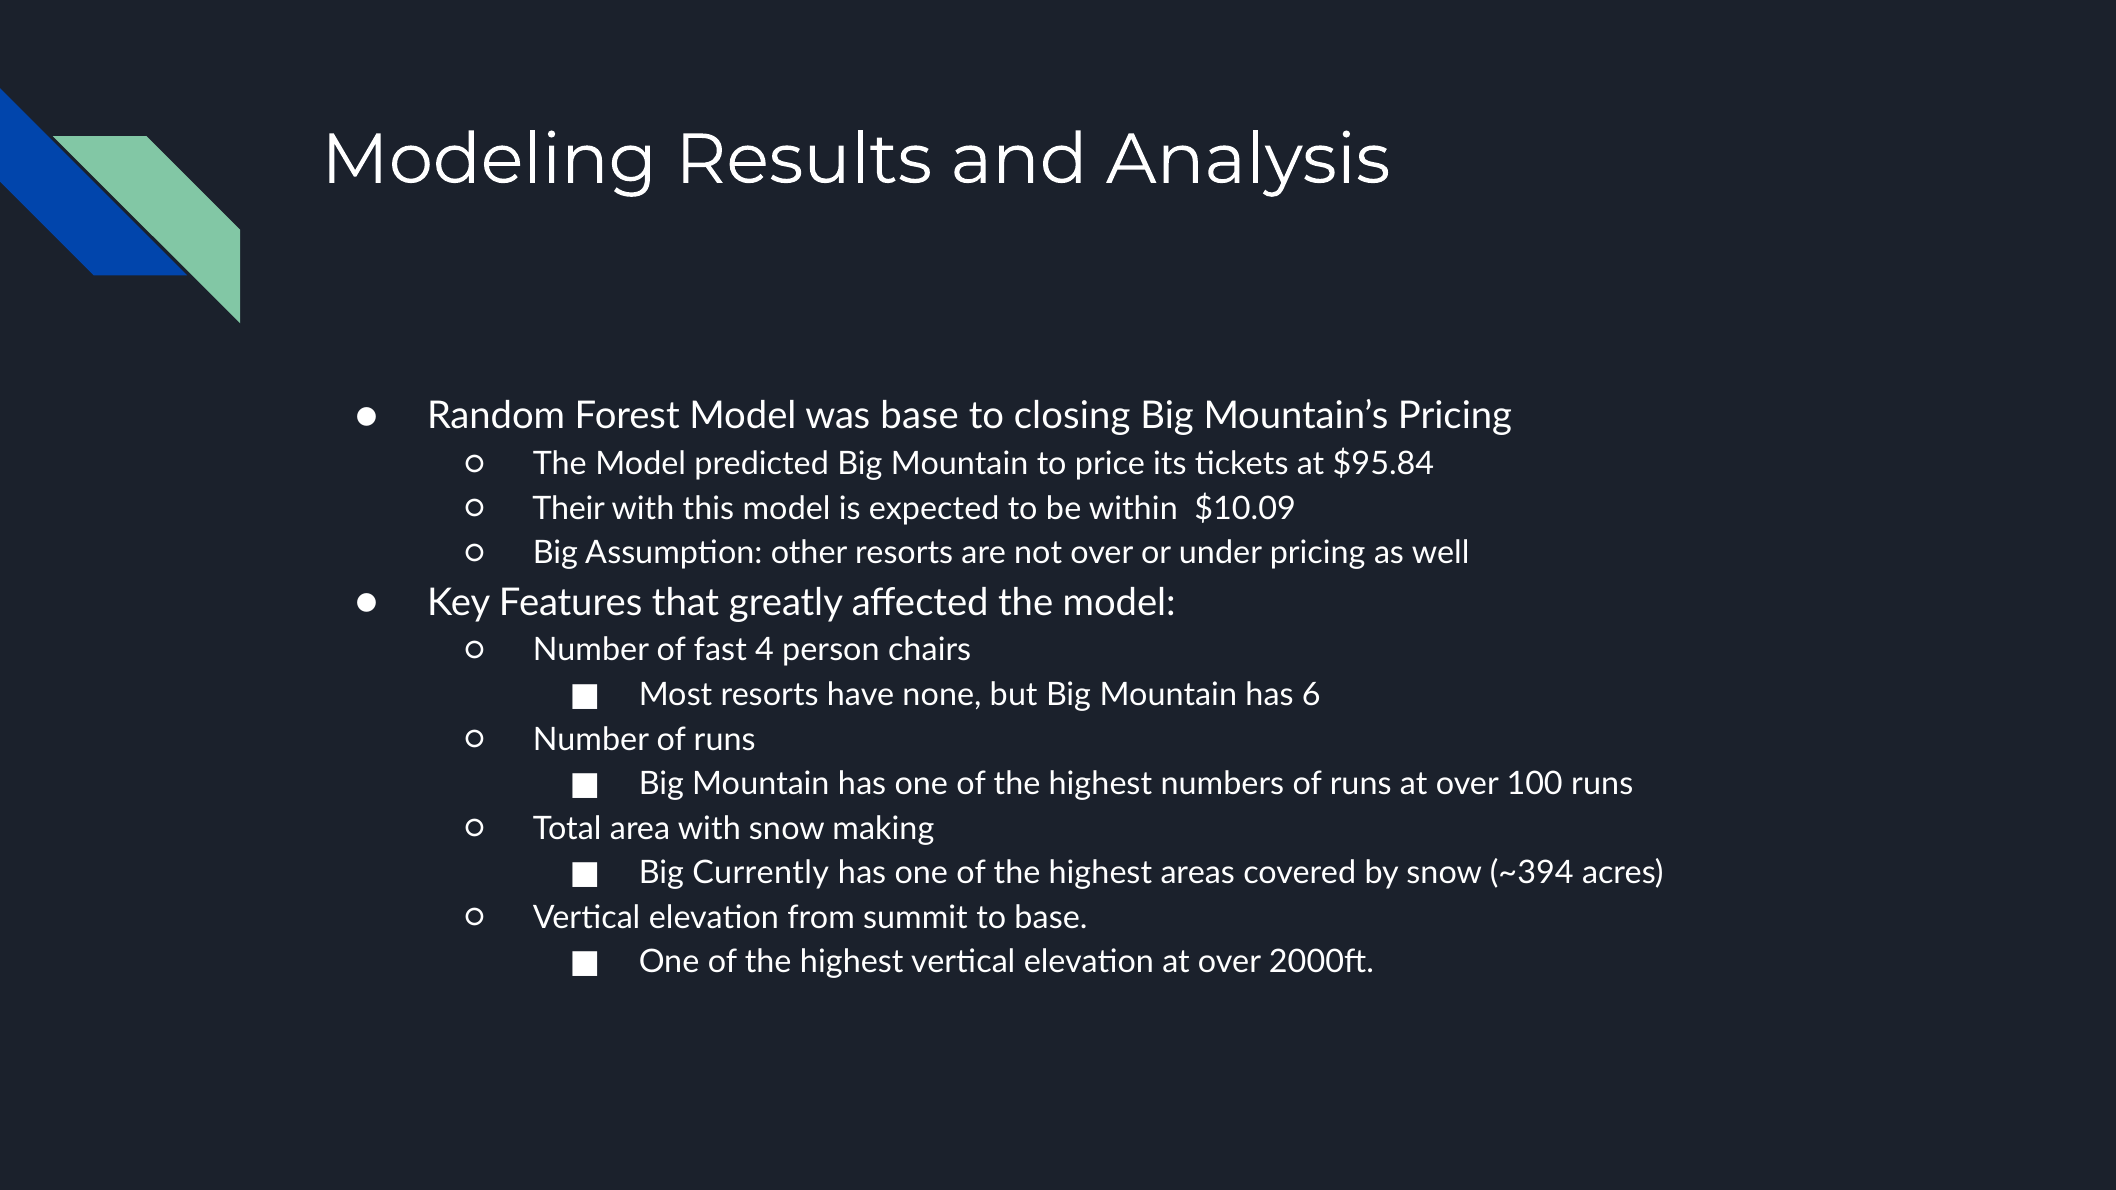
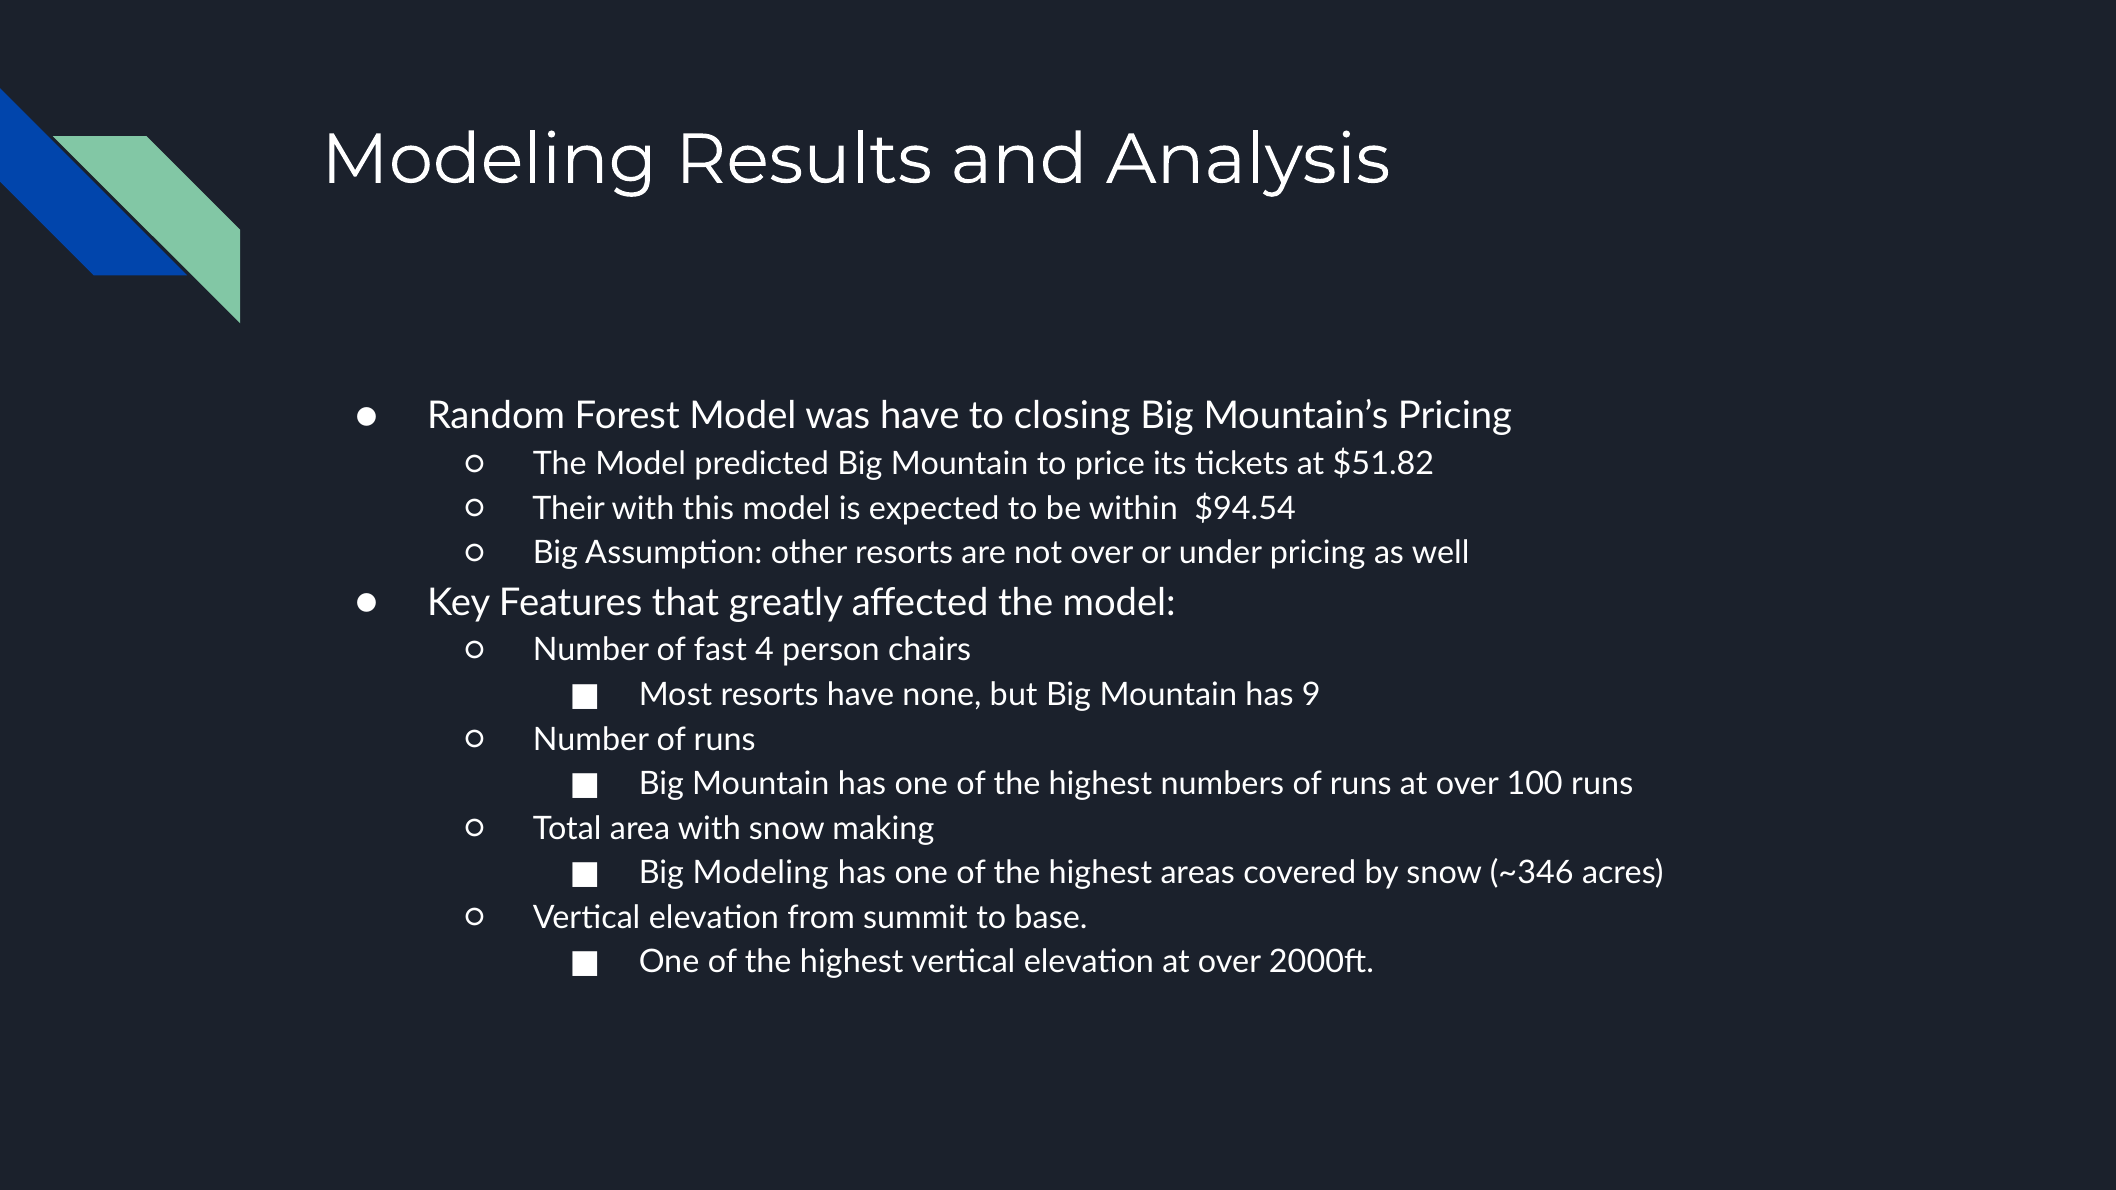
was base: base -> have
$95.84: $95.84 -> $51.82
$10.09: $10.09 -> $94.54
6: 6 -> 9
Big Currently: Currently -> Modeling
~394: ~394 -> ~346
